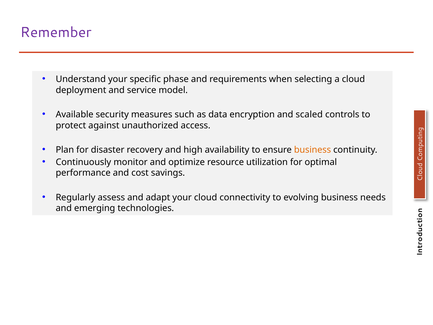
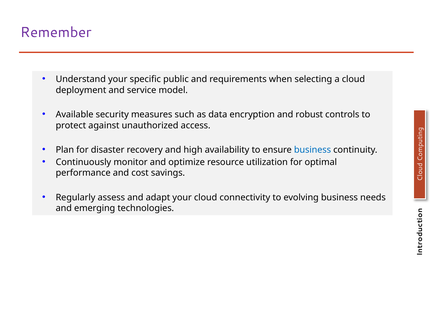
phase: phase -> public
scaled: scaled -> robust
business at (313, 150) colour: orange -> blue
